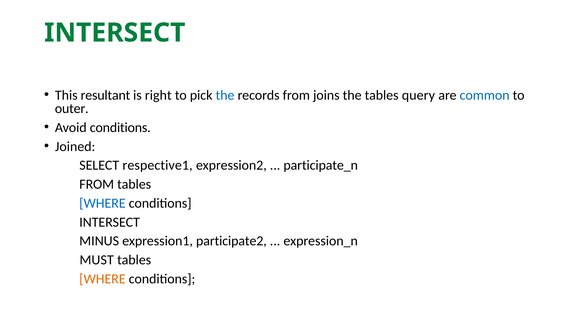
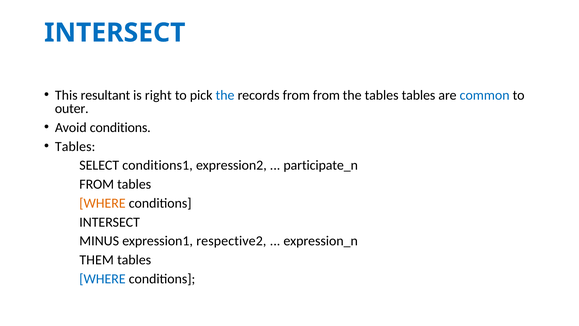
INTERSECT at (115, 33) colour: green -> blue
from joins: joins -> from
tables query: query -> tables
Joined at (75, 146): Joined -> Tables
respective1: respective1 -> conditions1
WHERE at (102, 203) colour: blue -> orange
participate2: participate2 -> respective2
MUST: MUST -> THEM
WHERE at (102, 279) colour: orange -> blue
